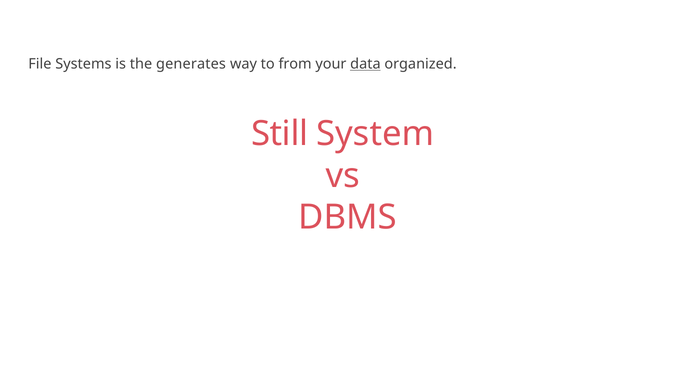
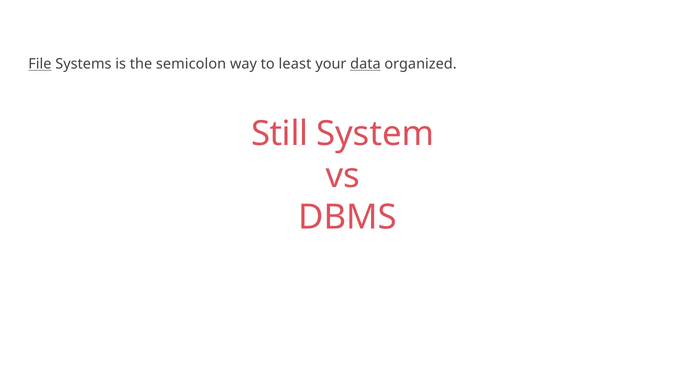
File underline: none -> present
generates: generates -> semicolon
from: from -> least
